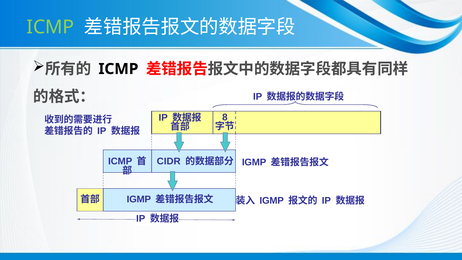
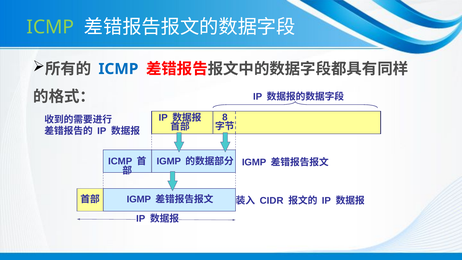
ICMP at (118, 69) colour: black -> blue
CIDR at (169, 161): CIDR -> IGMP
IGMP at (272, 200): IGMP -> CIDR
